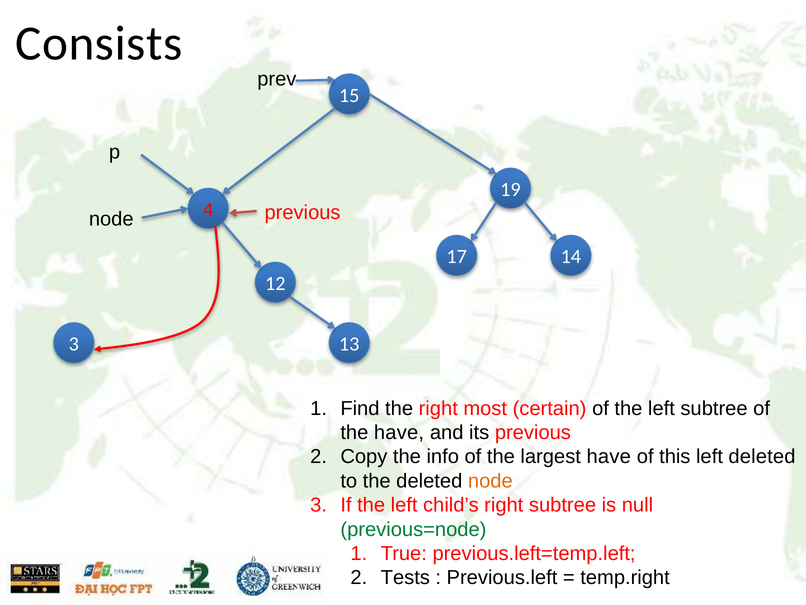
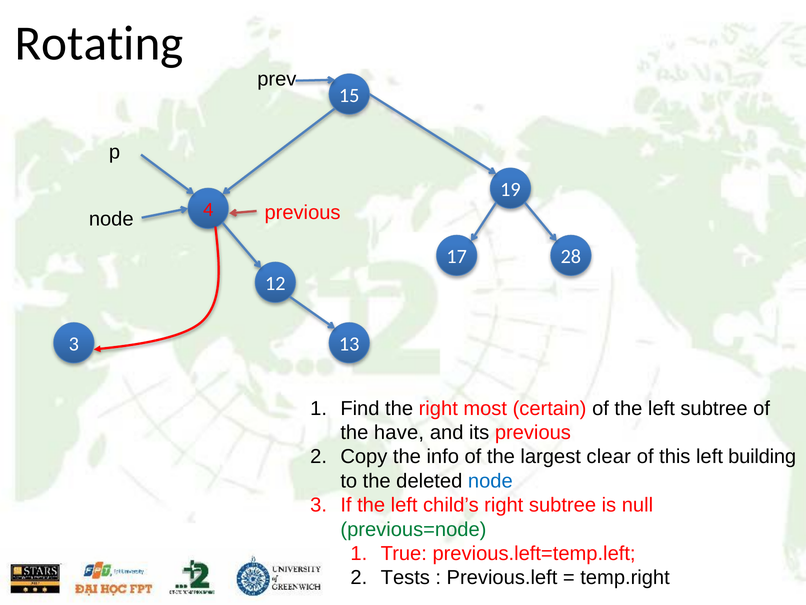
Consists: Consists -> Rotating
14: 14 -> 28
largest have: have -> clear
left deleted: deleted -> building
node at (490, 481) colour: orange -> blue
